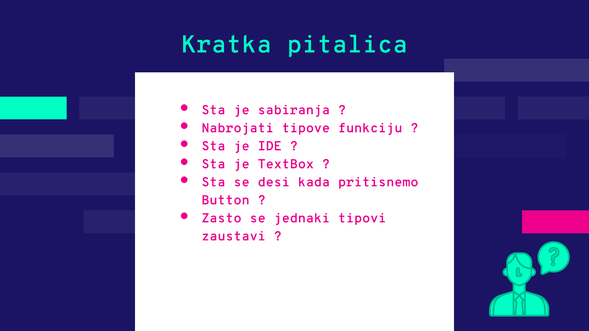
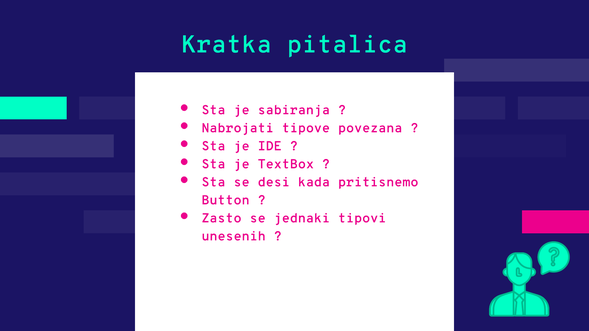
funkciju: funkciju -> povezana
zaustavi: zaustavi -> unesenih
